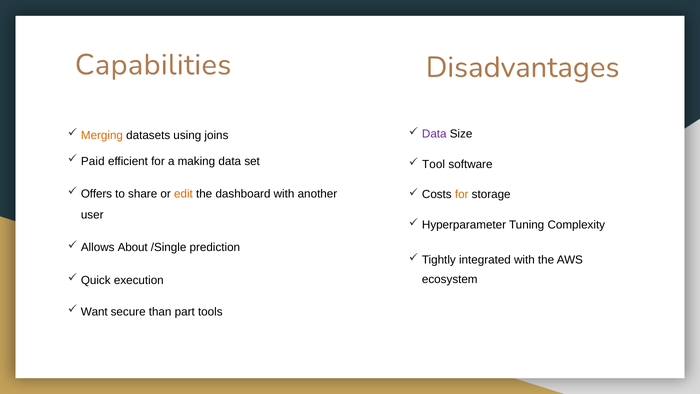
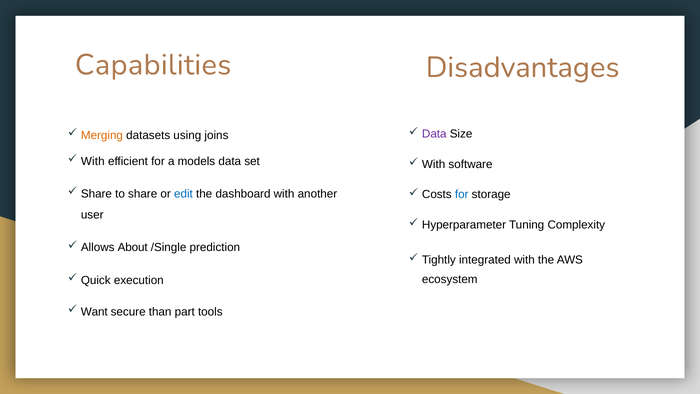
Paid at (93, 161): Paid -> With
making: making -> models
Tool at (434, 164): Tool -> With
Offers at (96, 194): Offers -> Share
edit colour: orange -> blue
for at (462, 194) colour: orange -> blue
